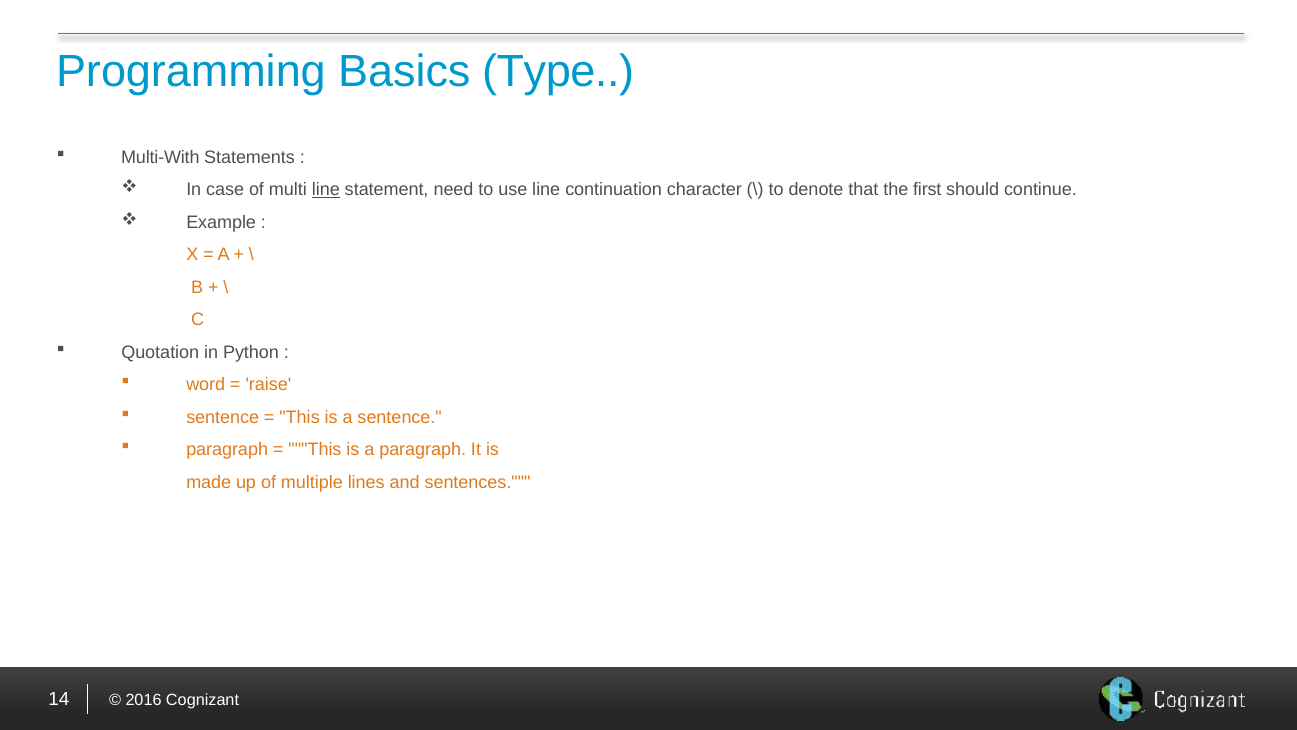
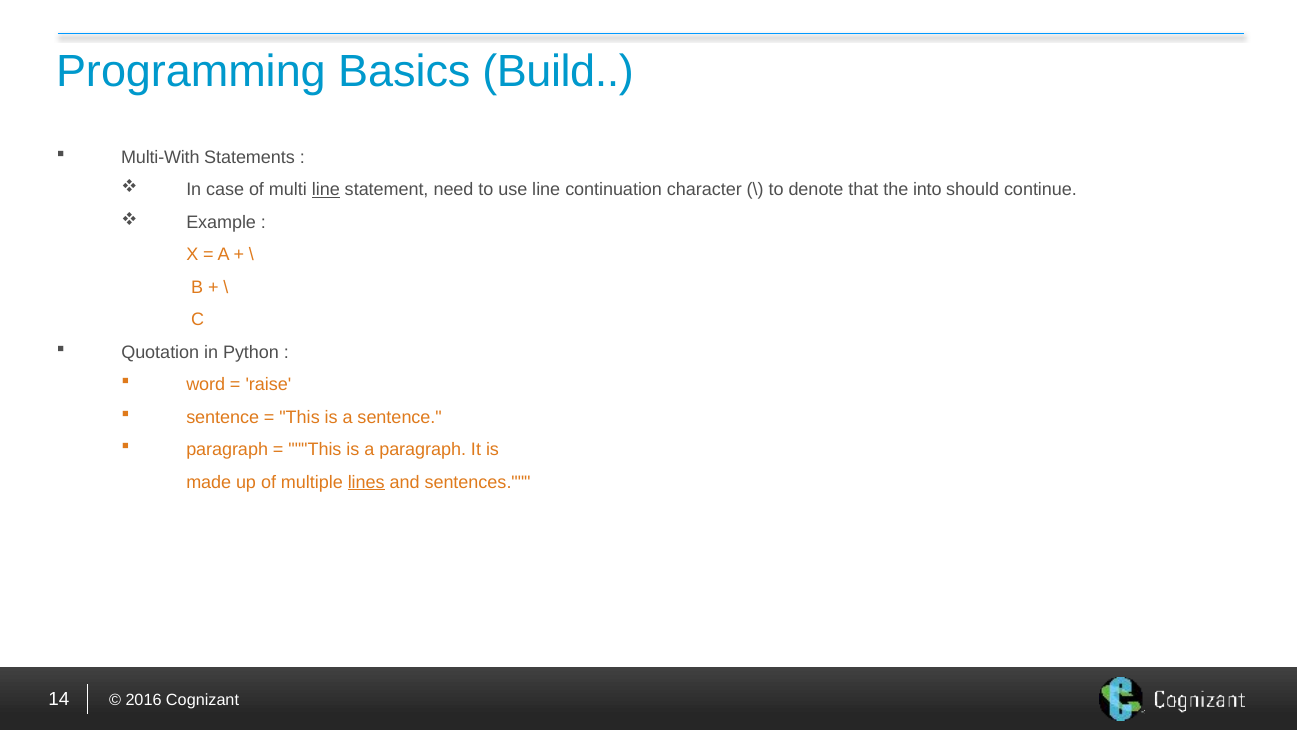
Type: Type -> Build
first: first -> into
lines underline: none -> present
